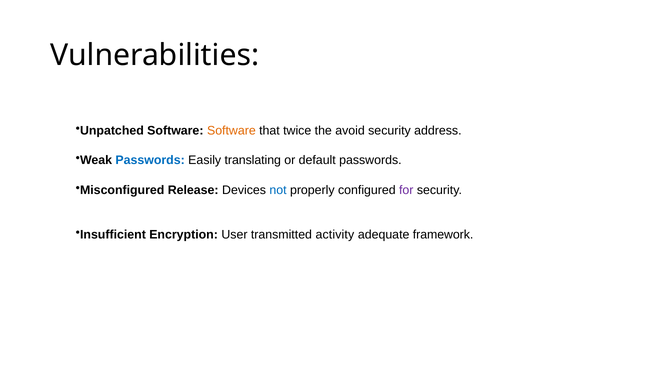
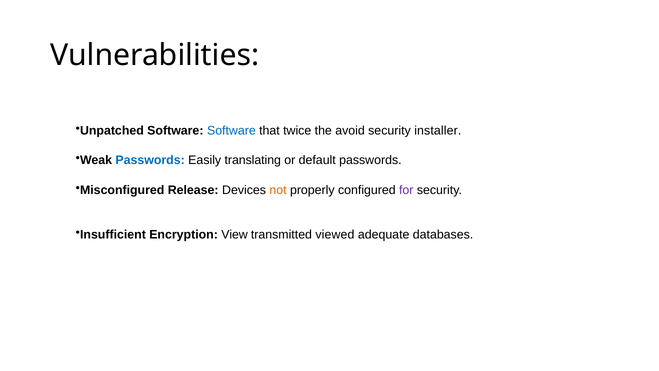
Software at (231, 130) colour: orange -> blue
address: address -> installer
not colour: blue -> orange
User: User -> View
activity: activity -> viewed
framework: framework -> databases
